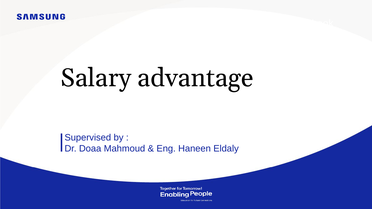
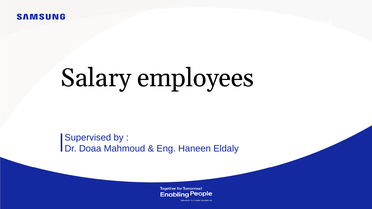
advantage: advantage -> employees
